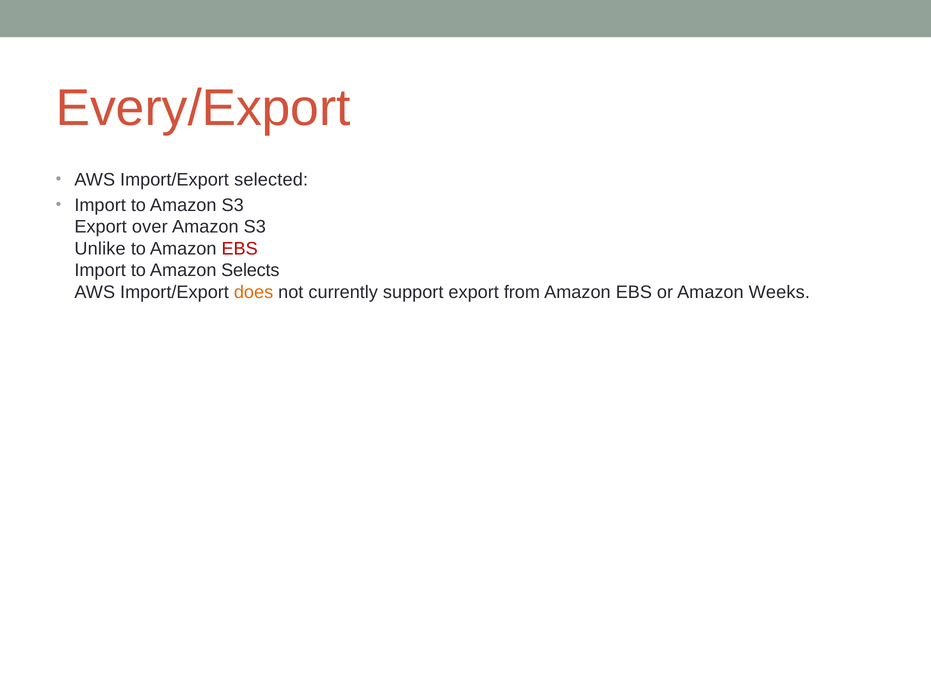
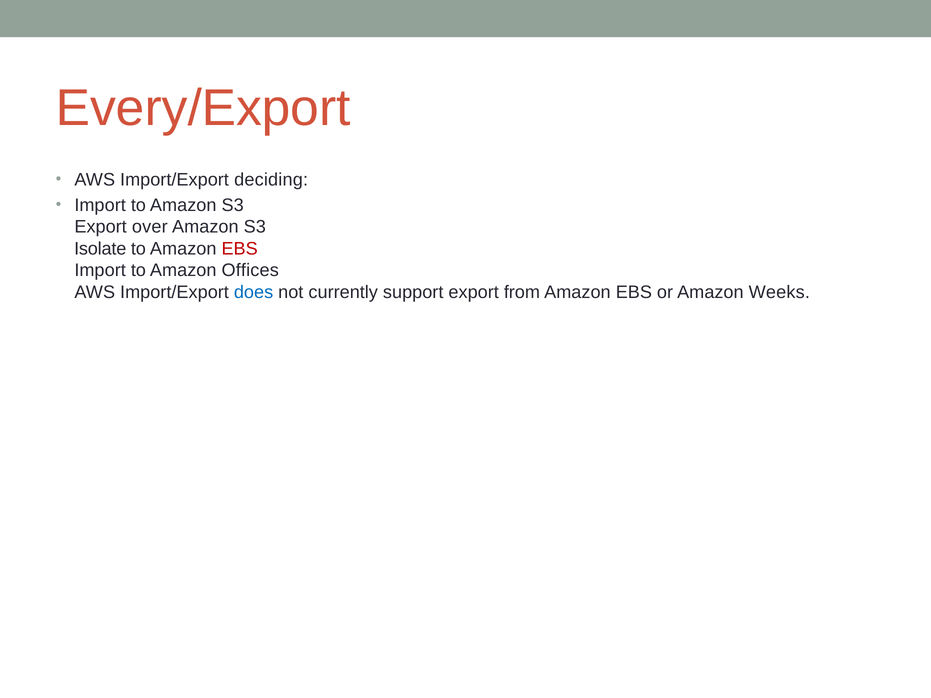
selected: selected -> deciding
Unlike: Unlike -> Isolate
Selects: Selects -> Offices
does colour: orange -> blue
